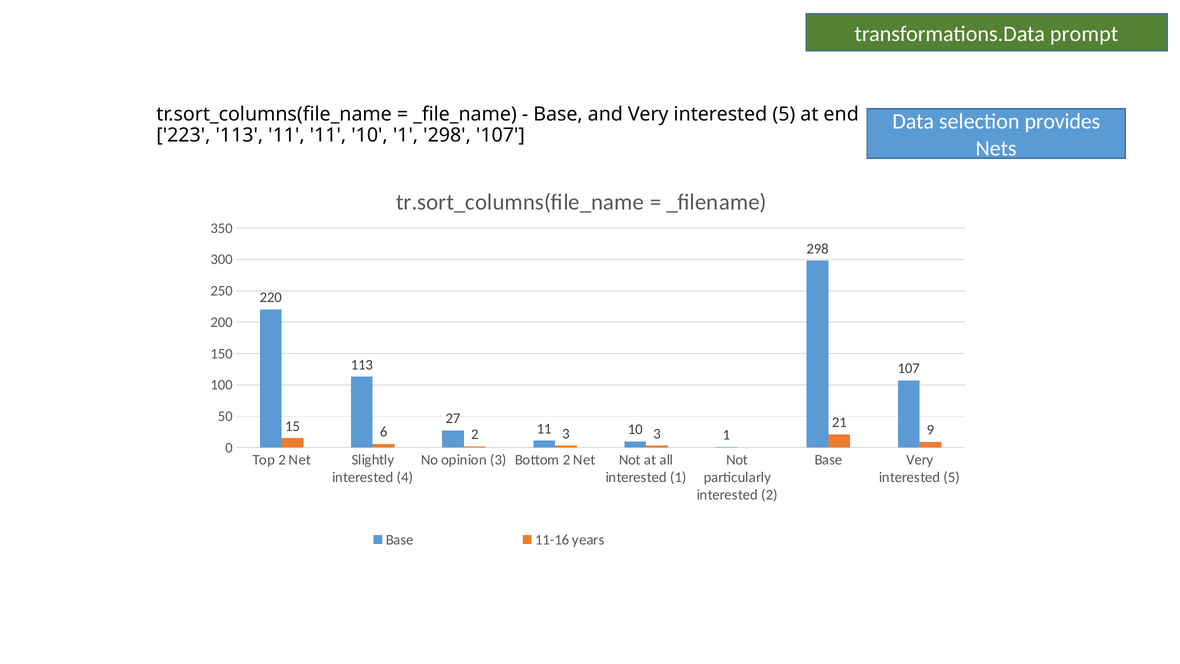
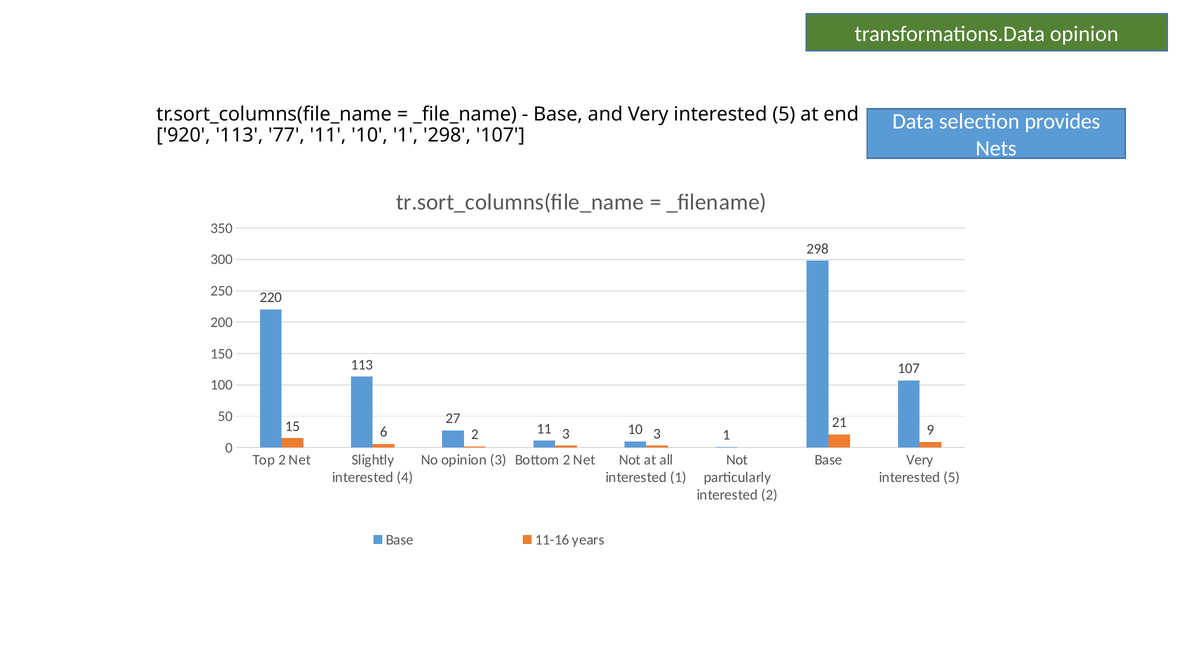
transformations.Data prompt: prompt -> opinion
223: 223 -> 920
113 11: 11 -> 77
